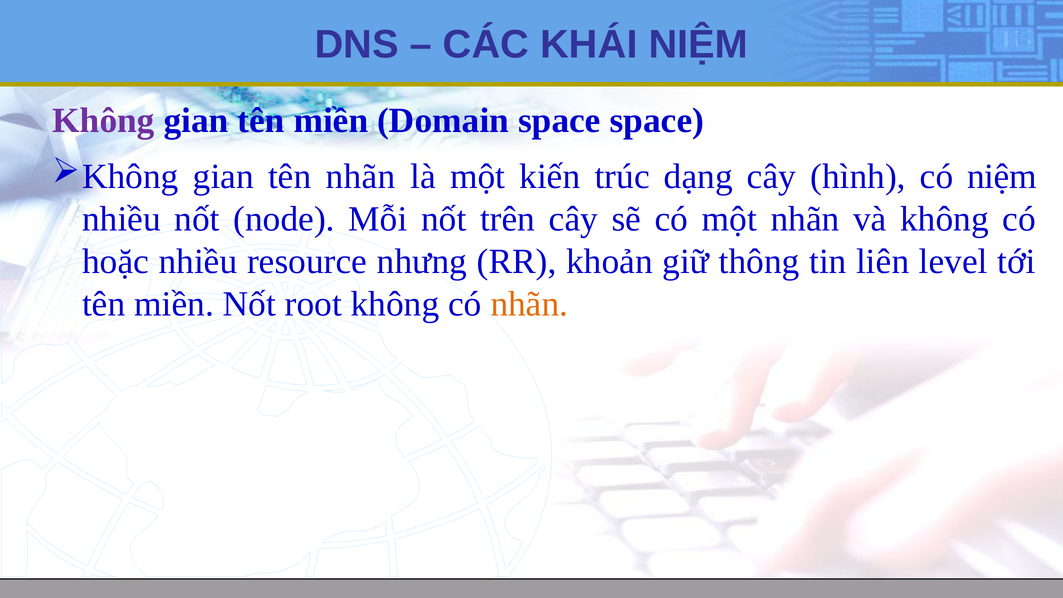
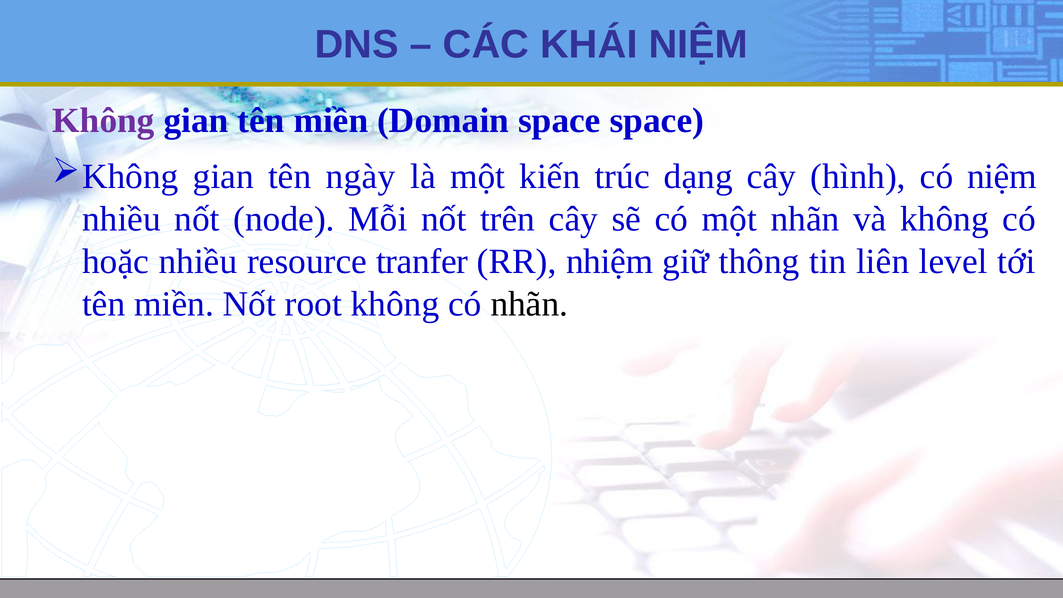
tên nhãn: nhãn -> ngày
nhưng: nhưng -> tranfer
khoản: khoản -> nhiệm
nhãn at (529, 304) colour: orange -> black
